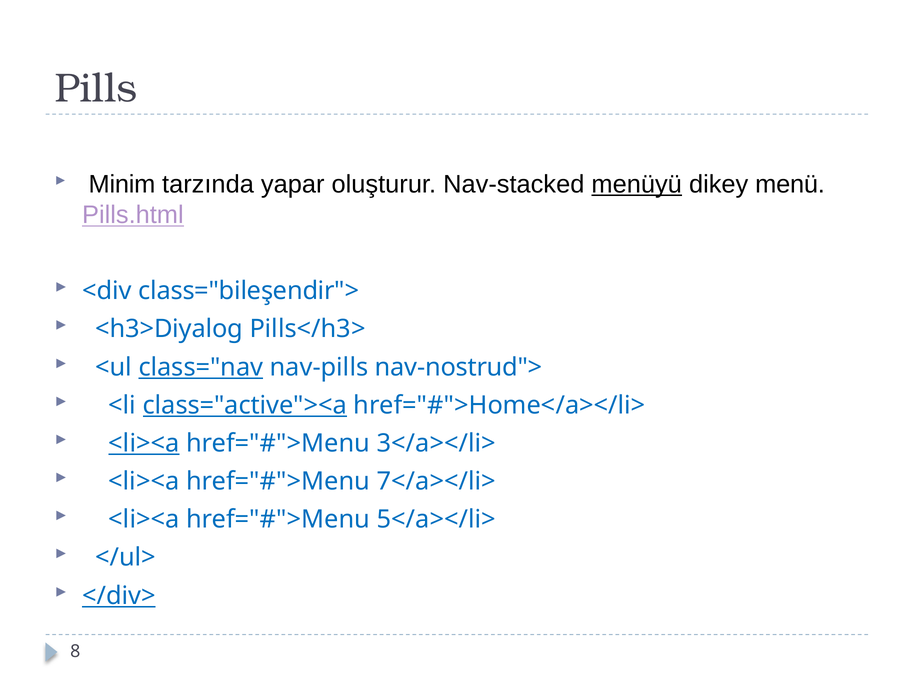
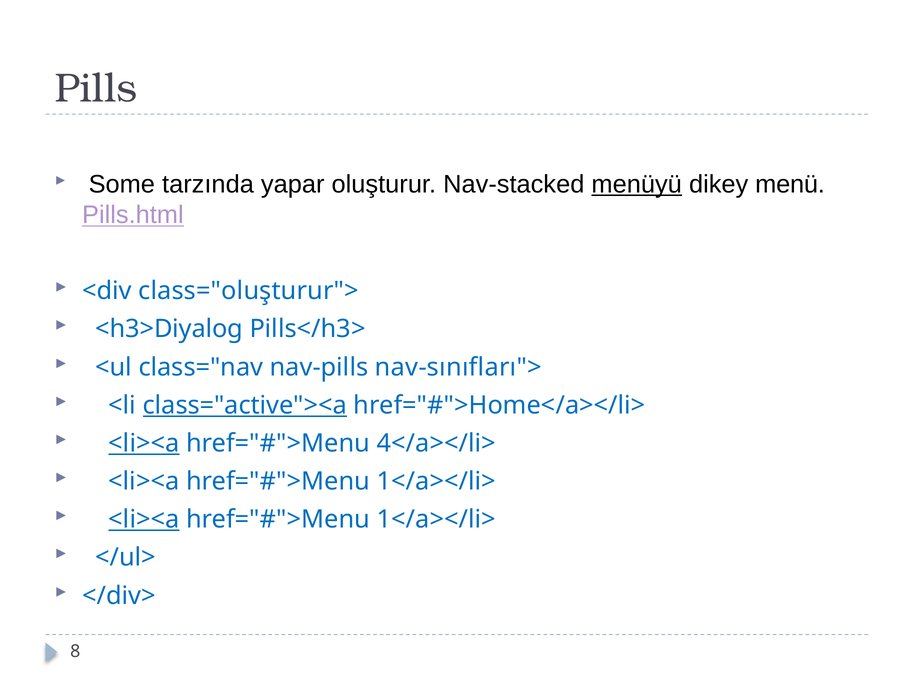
Minim: Minim -> Some
class="bileşendir">: class="bileşendir"> -> class="oluşturur">
class="nav underline: present -> none
nav-nostrud">: nav-nostrud"> -> nav-sınıfları">
3</a></li>: 3</a></li> -> 4</a></li>
7</a></li> at (436, 482): 7</a></li> -> 1</a></li>
<li><a at (144, 520) underline: none -> present
5</a></li> at (436, 520): 5</a></li> -> 1</a></li>
</div> underline: present -> none
